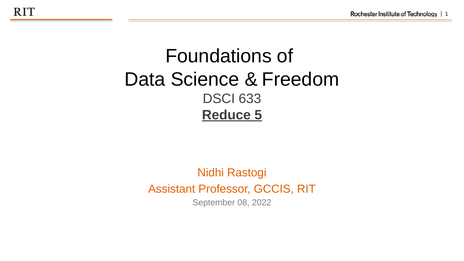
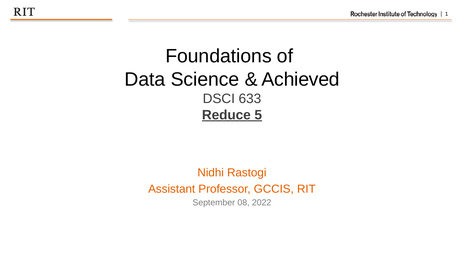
Freedom: Freedom -> Achieved
